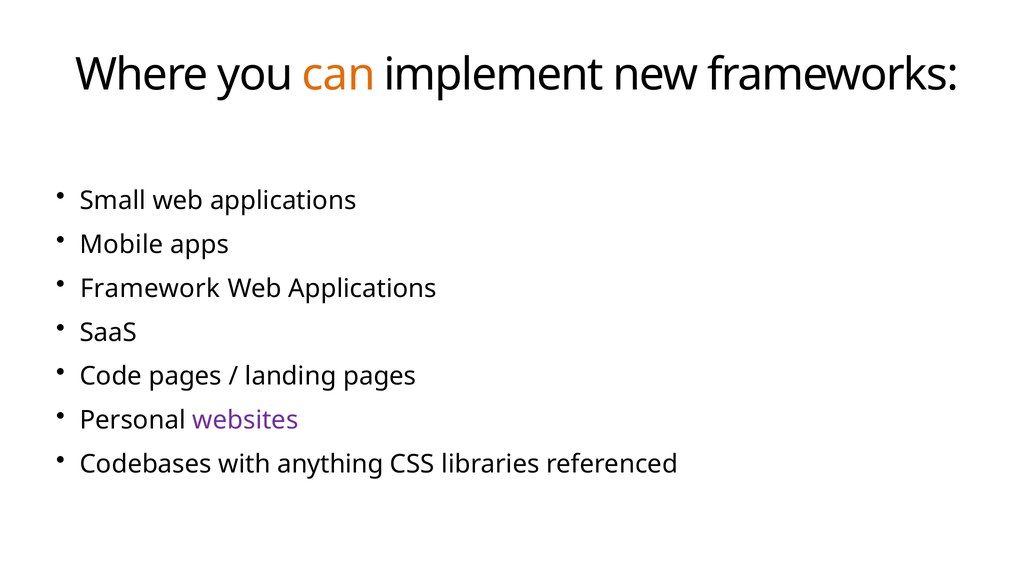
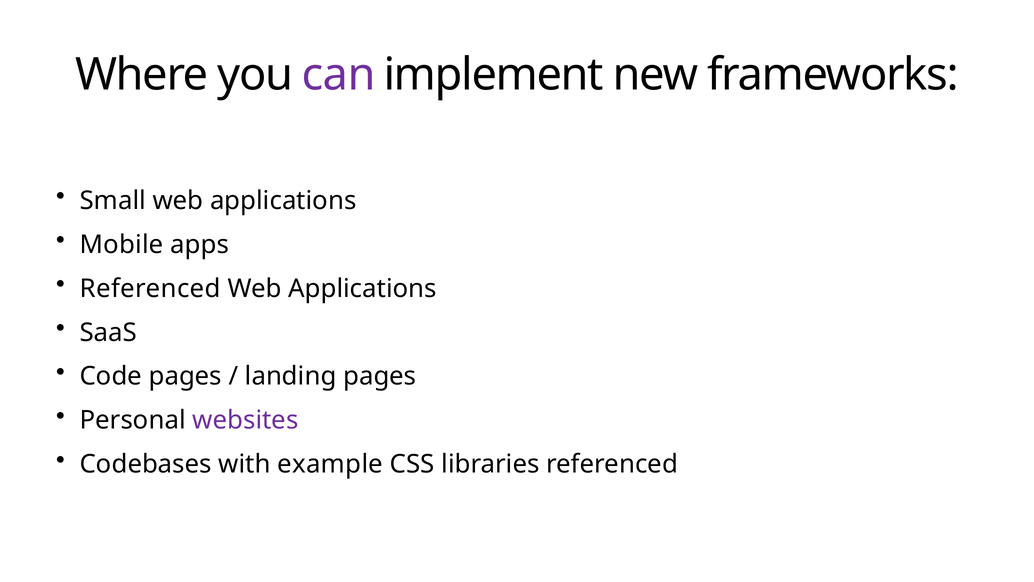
can colour: orange -> purple
Framework at (150, 288): Framework -> Referenced
anything: anything -> example
